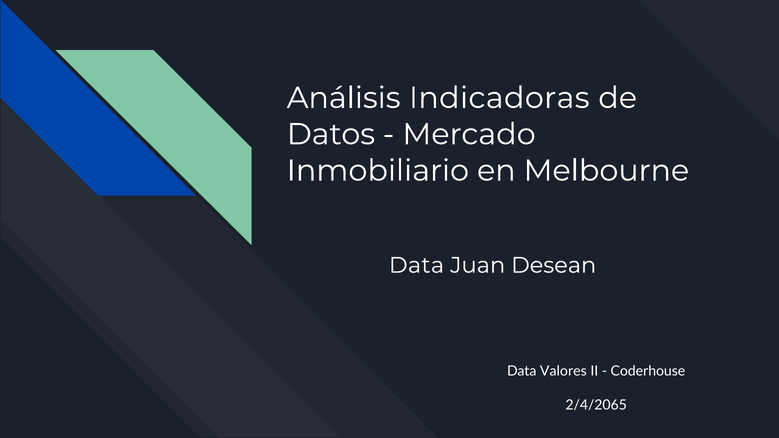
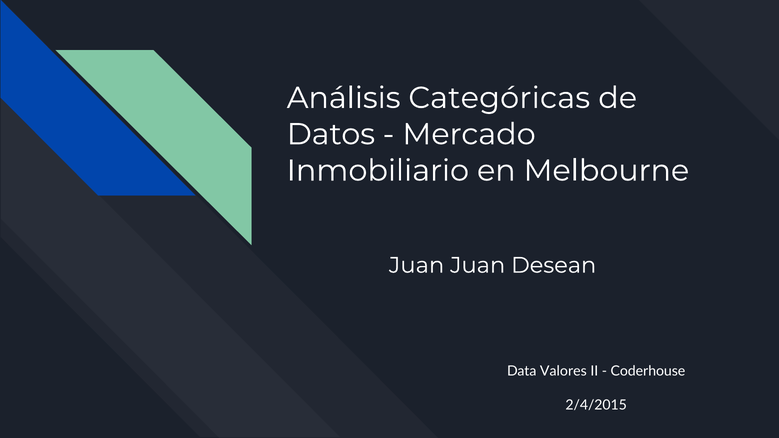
Indicadoras: Indicadoras -> Categóricas
Data at (417, 265): Data -> Juan
2/4/2065: 2/4/2065 -> 2/4/2015
